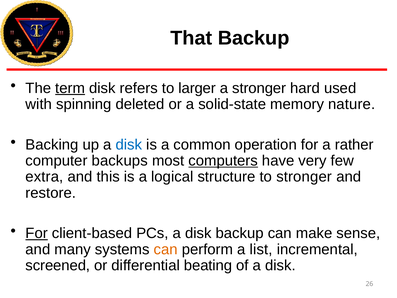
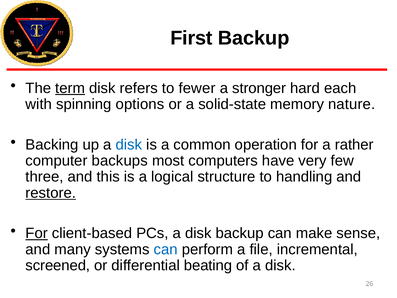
That: That -> First
larger: larger -> fewer
used: used -> each
deleted: deleted -> options
computers underline: present -> none
extra: extra -> three
to stronger: stronger -> handling
restore underline: none -> present
can at (166, 249) colour: orange -> blue
list: list -> file
